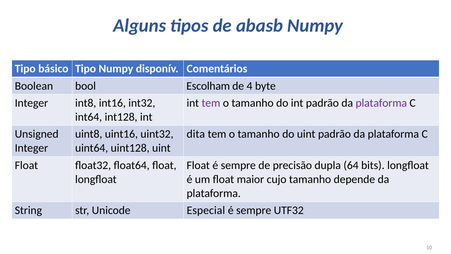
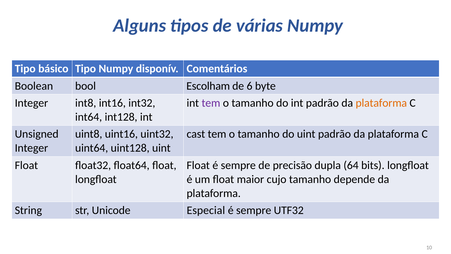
abasb: abasb -> várias
4: 4 -> 6
plataforma at (381, 103) colour: purple -> orange
dita: dita -> cast
